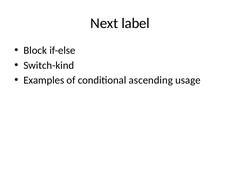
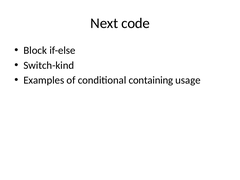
label: label -> code
ascending: ascending -> containing
